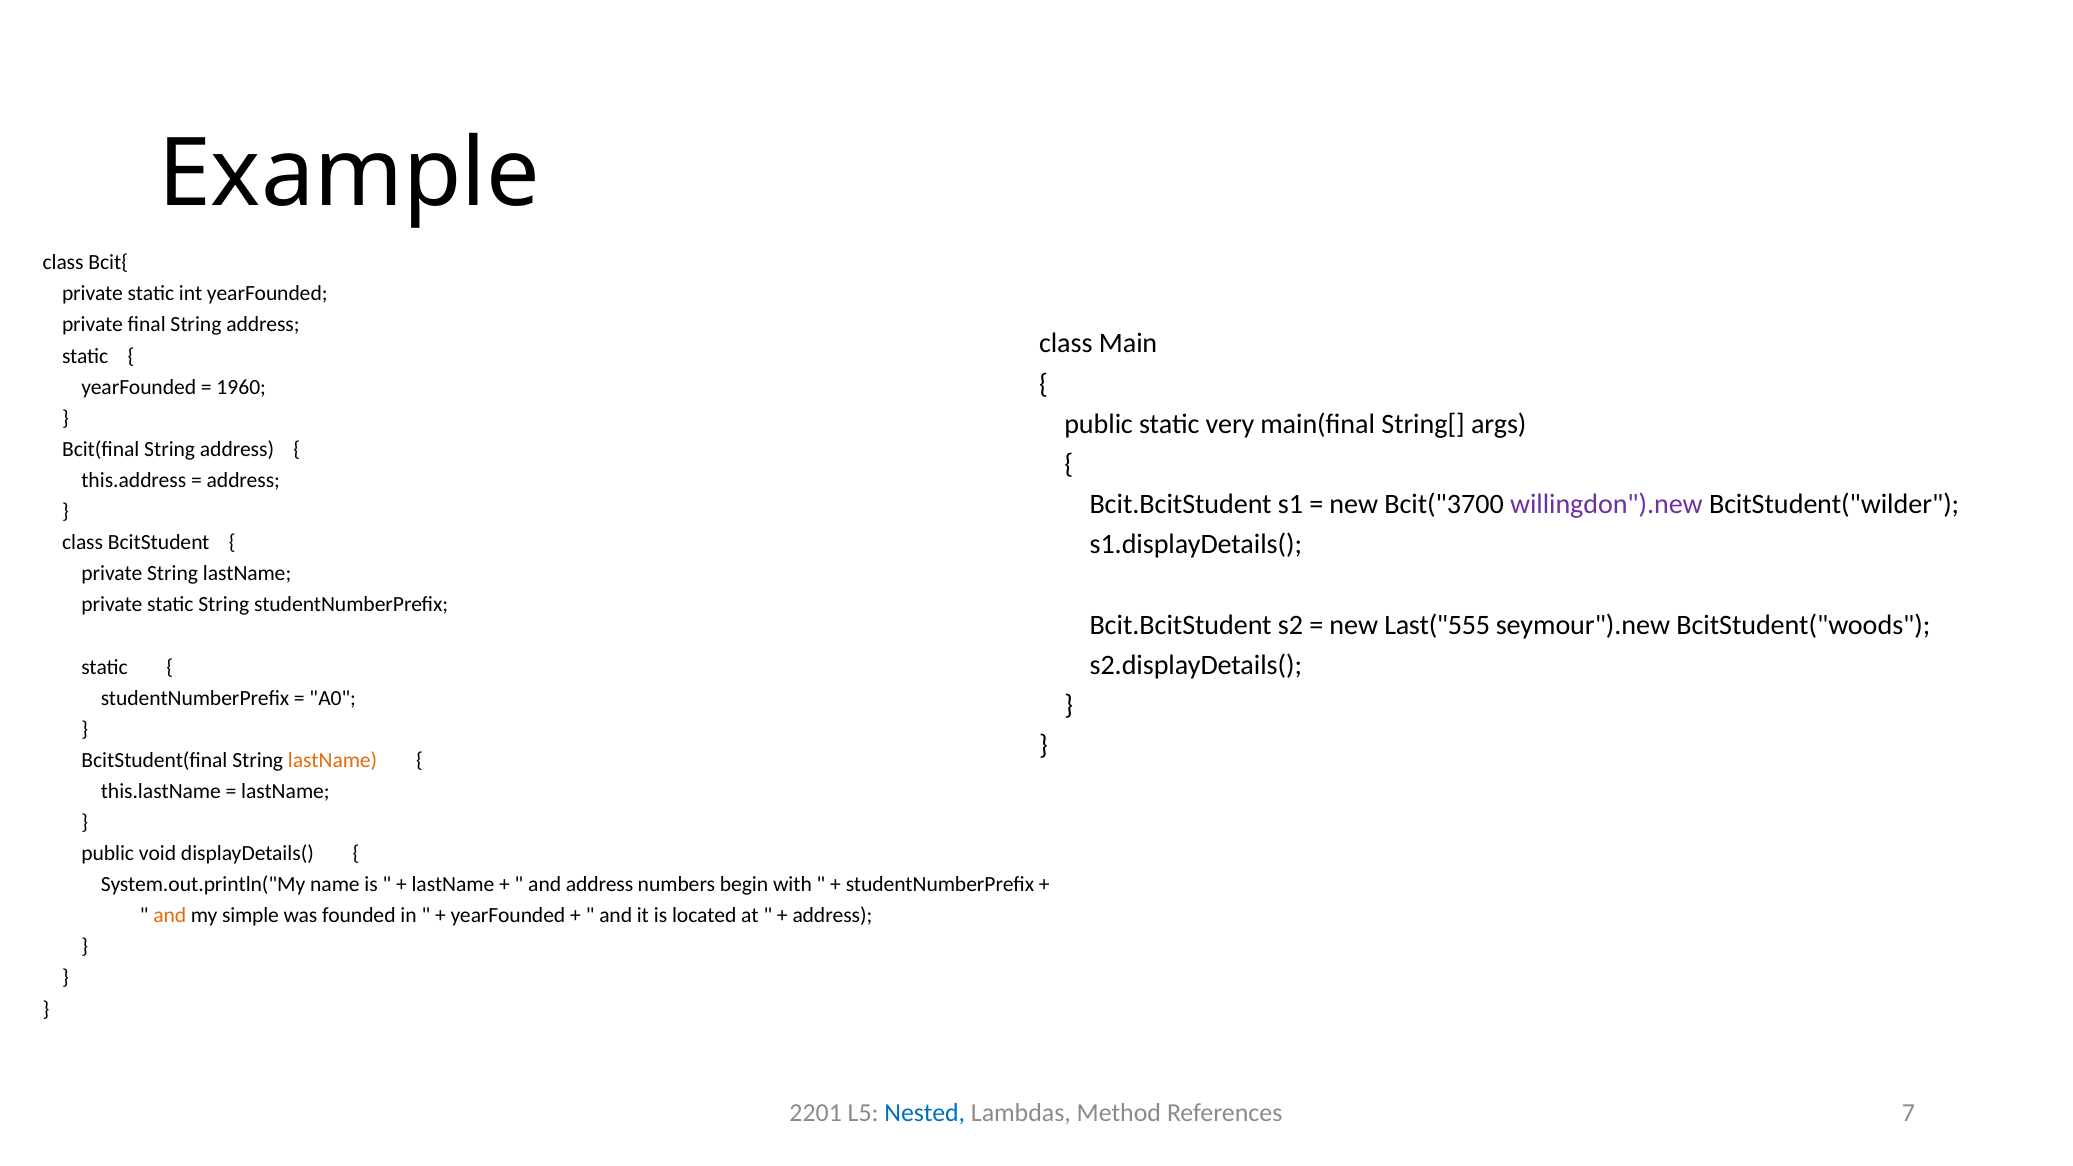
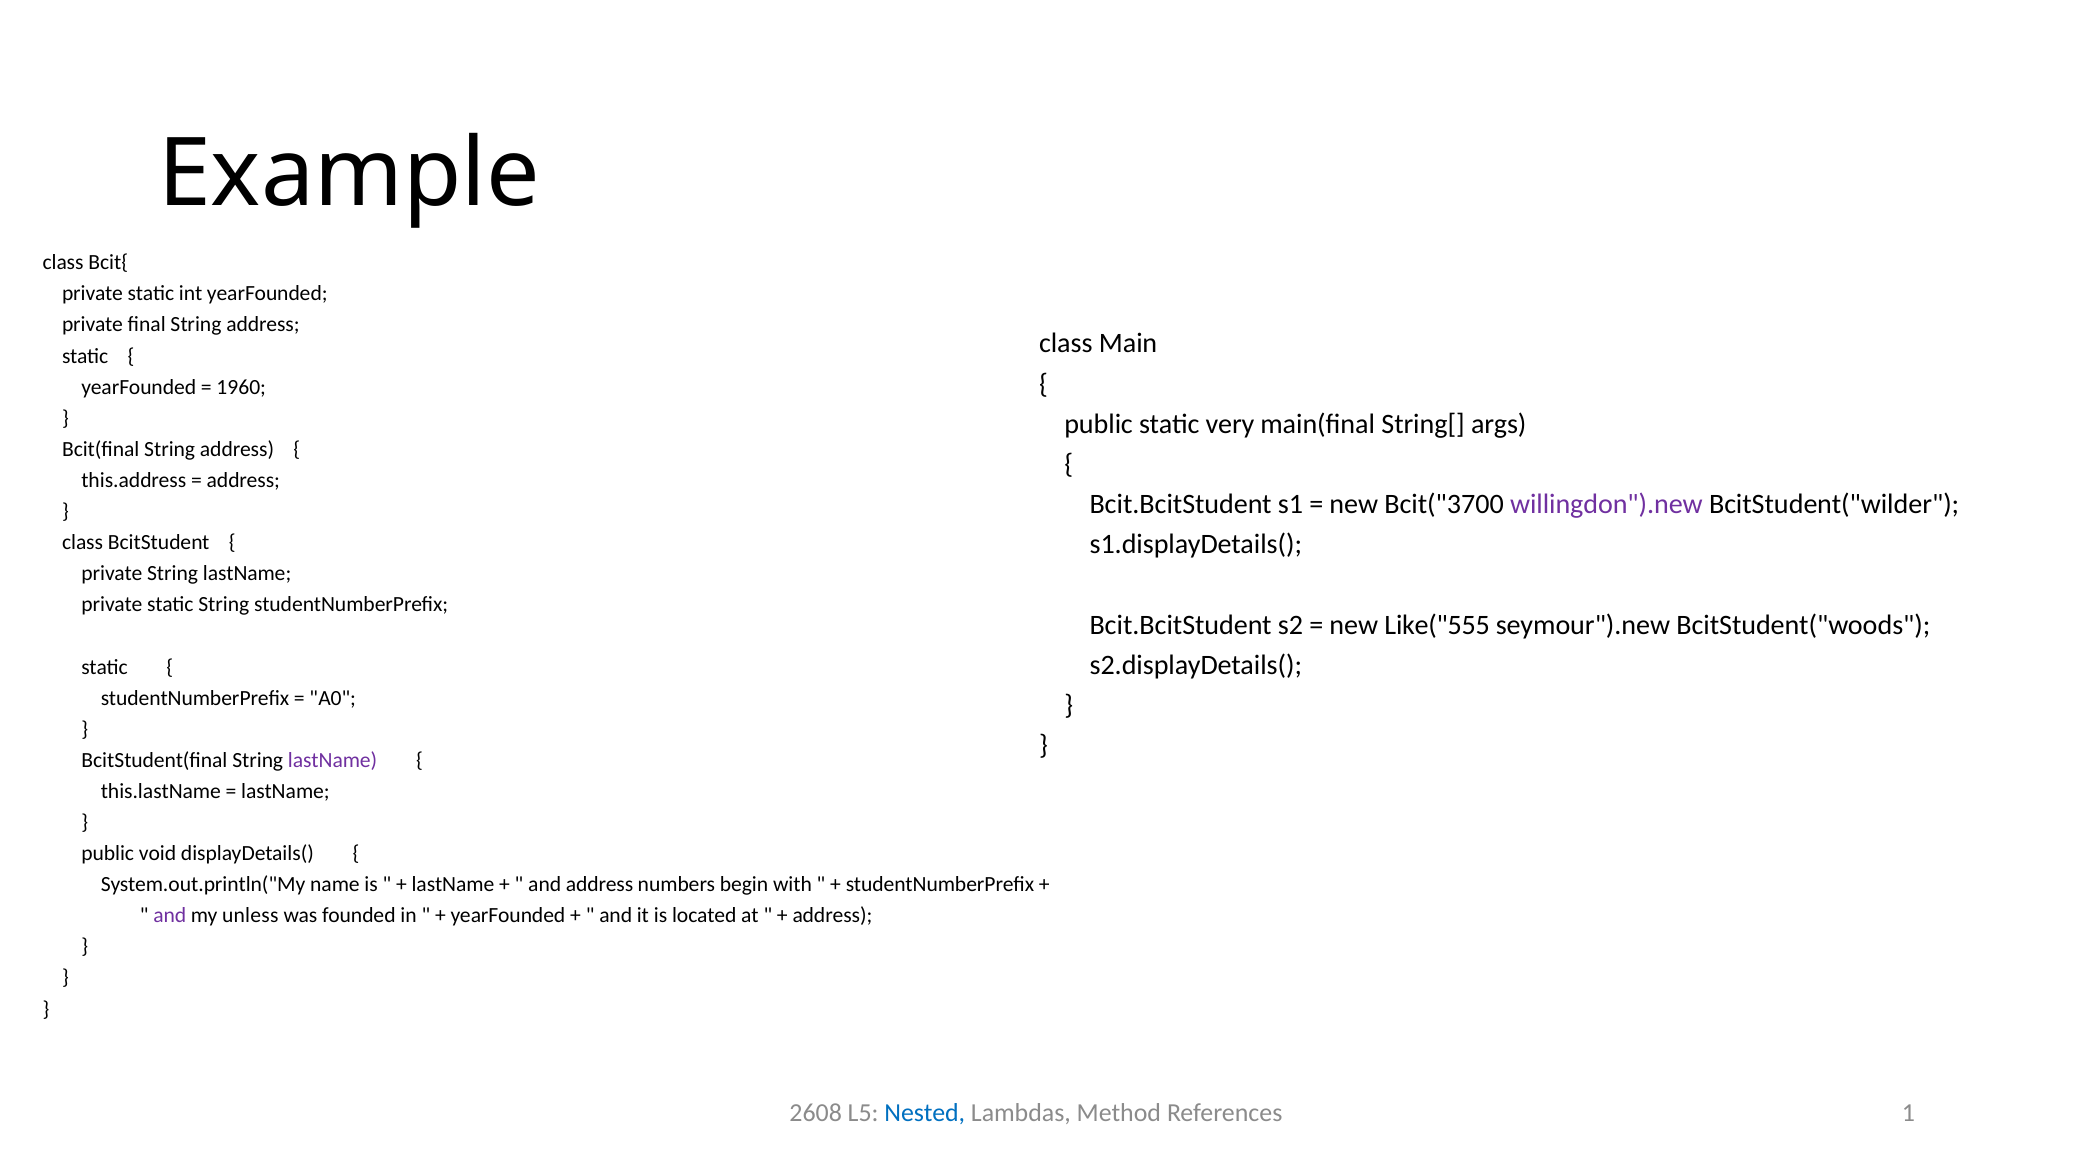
Last("555: Last("555 -> Like("555
lastName at (333, 760) colour: orange -> purple
and at (170, 916) colour: orange -> purple
simple: simple -> unless
2201: 2201 -> 2608
7: 7 -> 1
